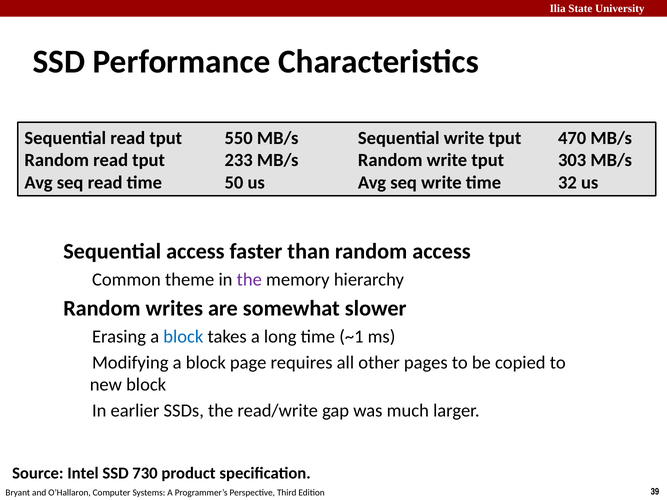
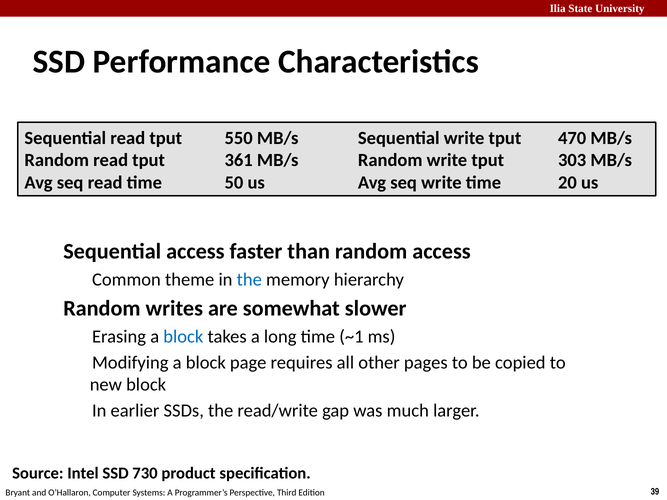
233: 233 -> 361
32: 32 -> 20
the at (249, 280) colour: purple -> blue
